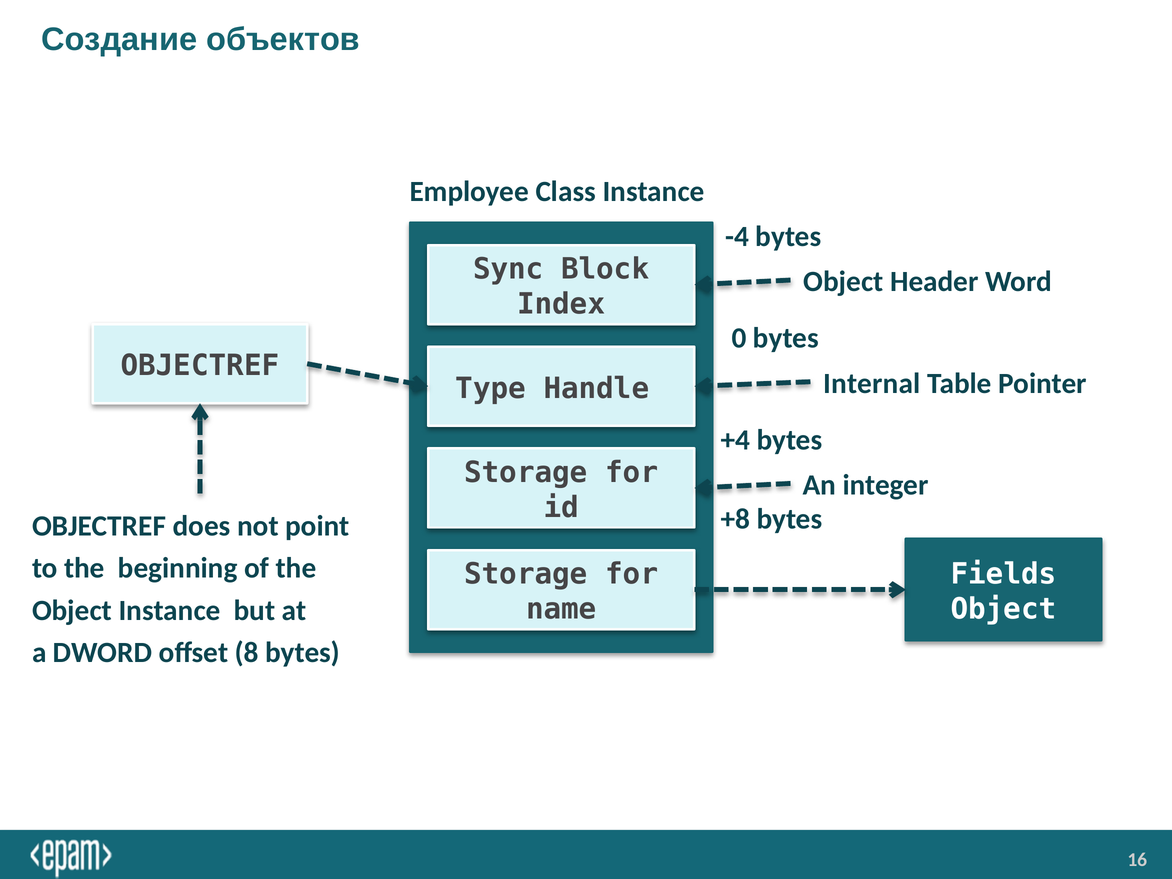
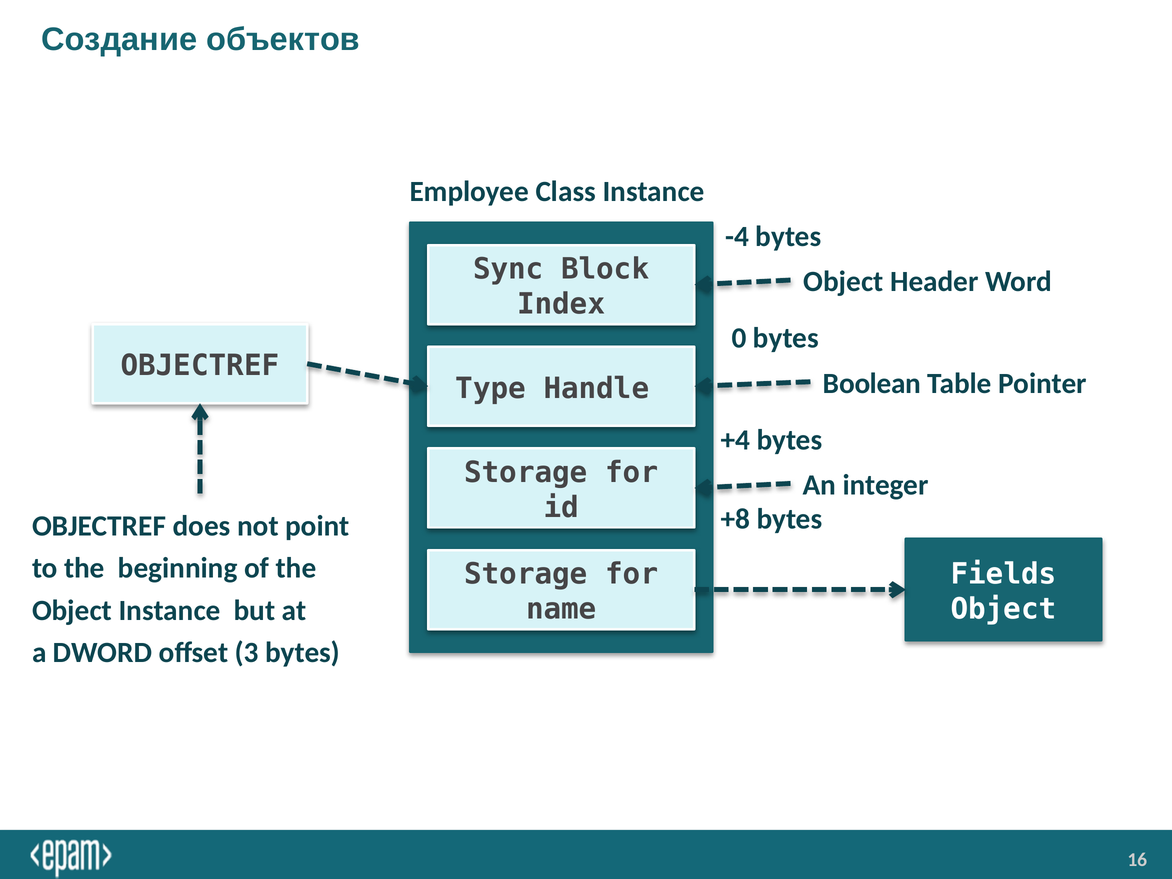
Internal: Internal -> Boolean
8: 8 -> 3
